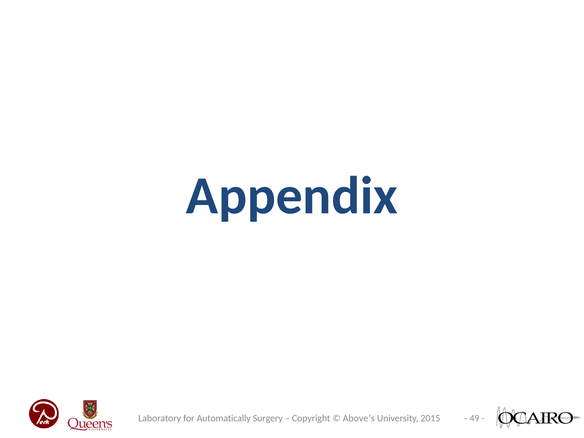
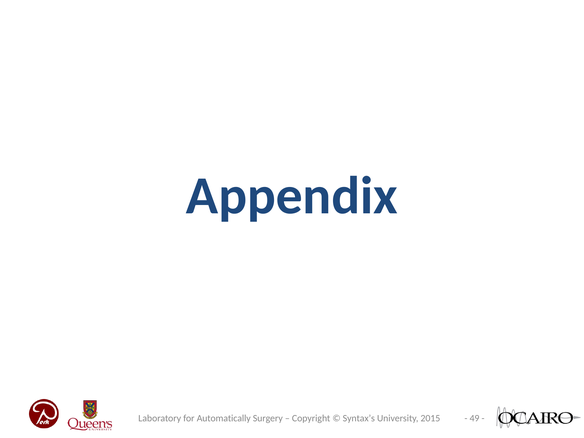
Above’s: Above’s -> Syntax’s
